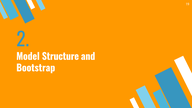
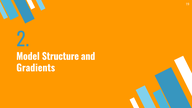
Bootstrap: Bootstrap -> Gradients
